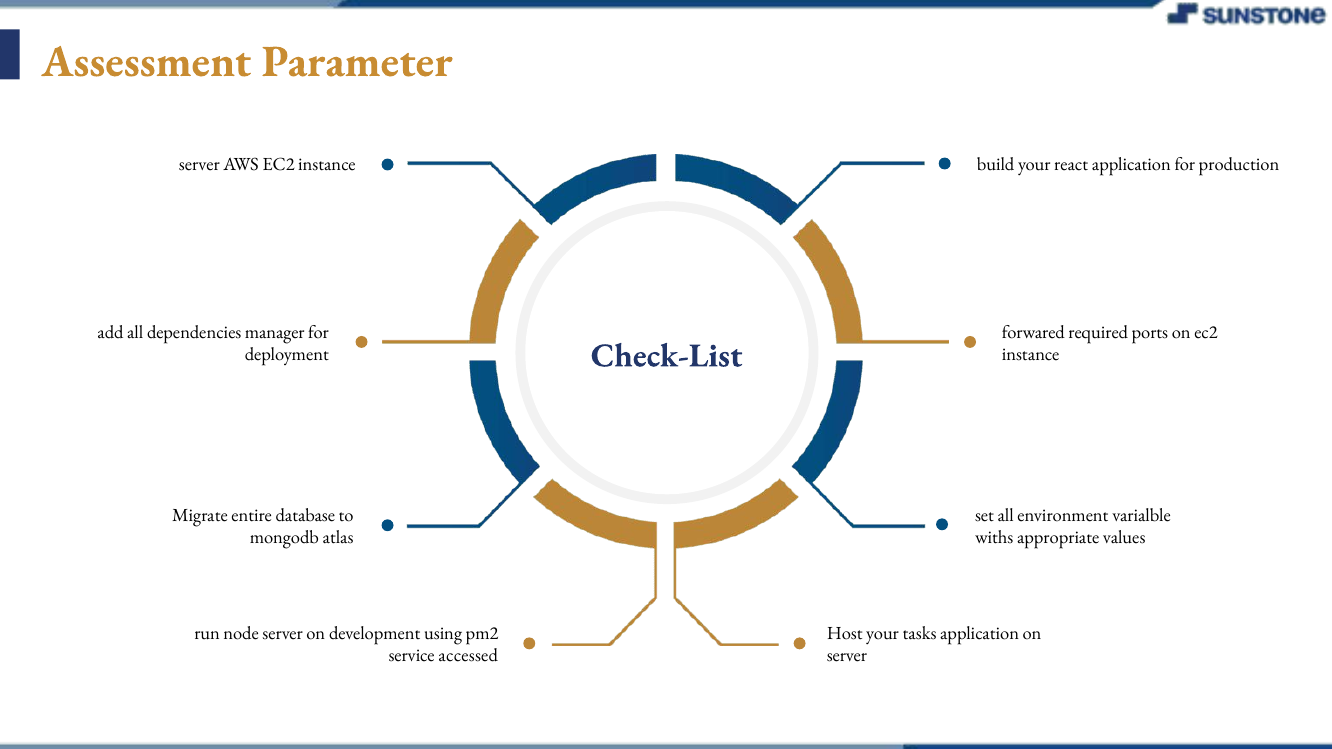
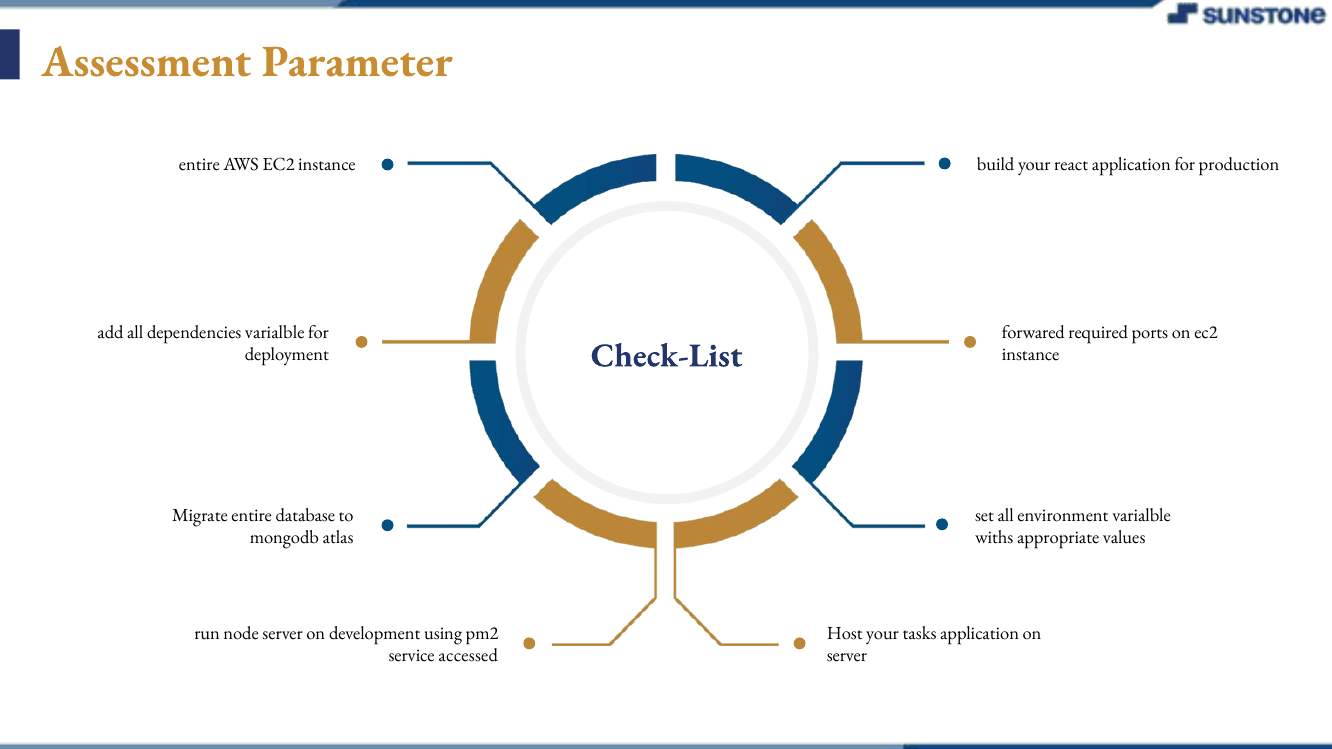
server at (199, 165): server -> entire
dependencies manager: manager -> varialble
